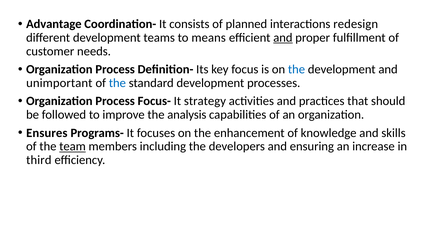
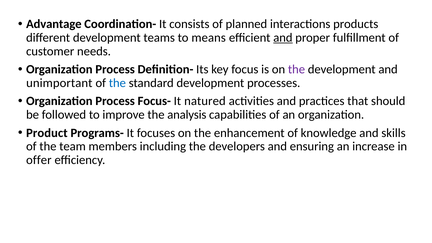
redesign: redesign -> products
the at (296, 69) colour: blue -> purple
strategy: strategy -> natured
Ensures: Ensures -> Product
team underline: present -> none
third: third -> offer
